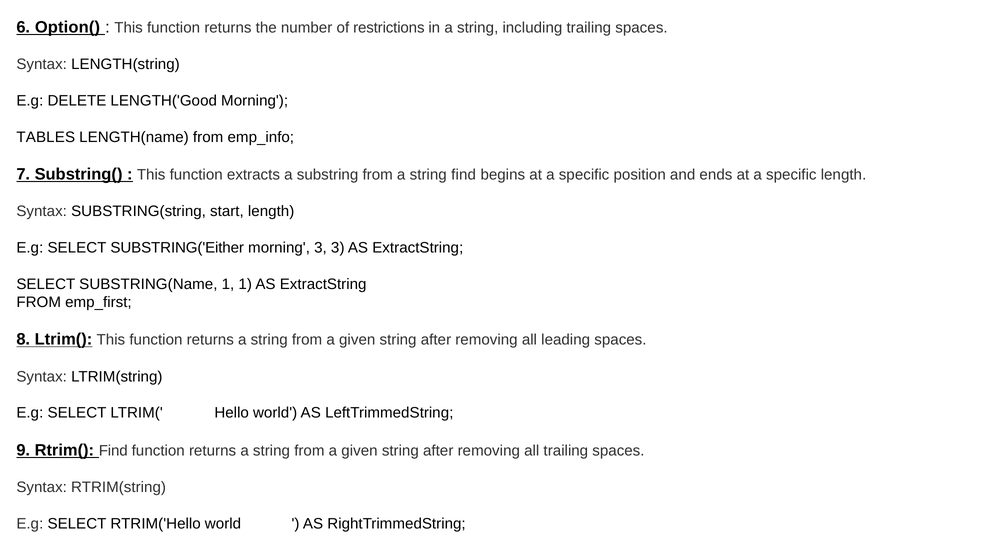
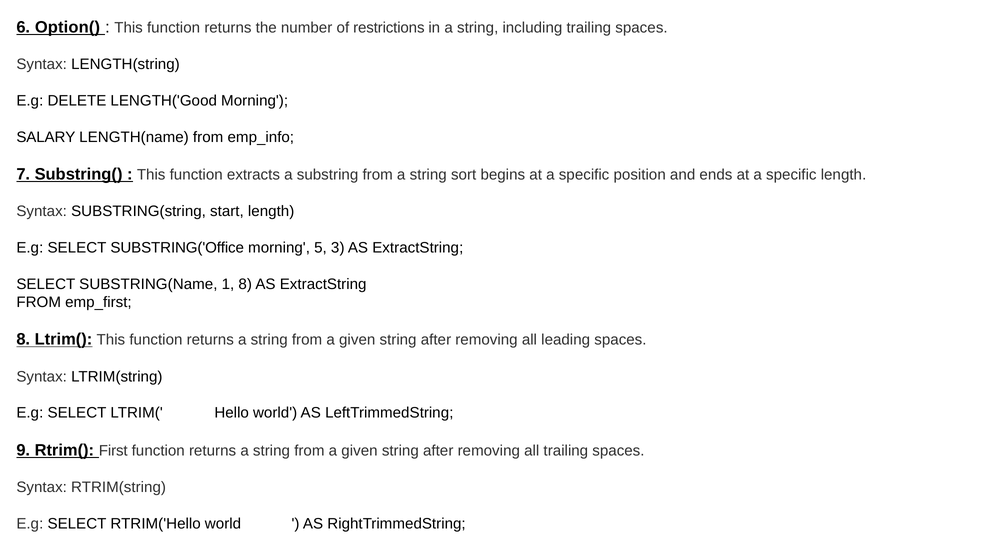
TABLES: TABLES -> SALARY
string find: find -> sort
SUBSTRING('Either: SUBSTRING('Either -> SUBSTRING('Office
morning 3: 3 -> 5
1 1: 1 -> 8
Rtrim( Find: Find -> First
